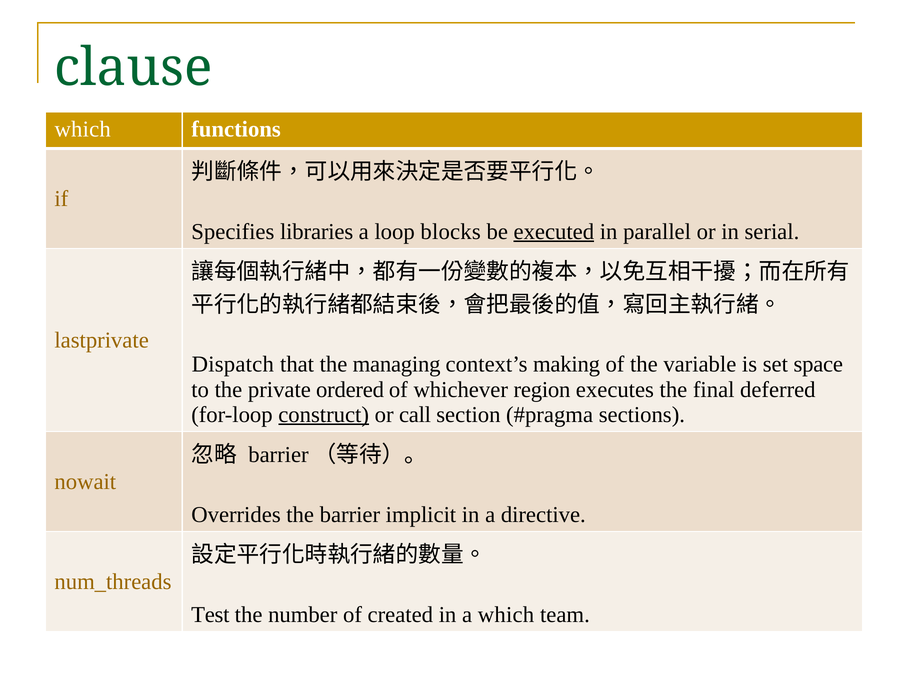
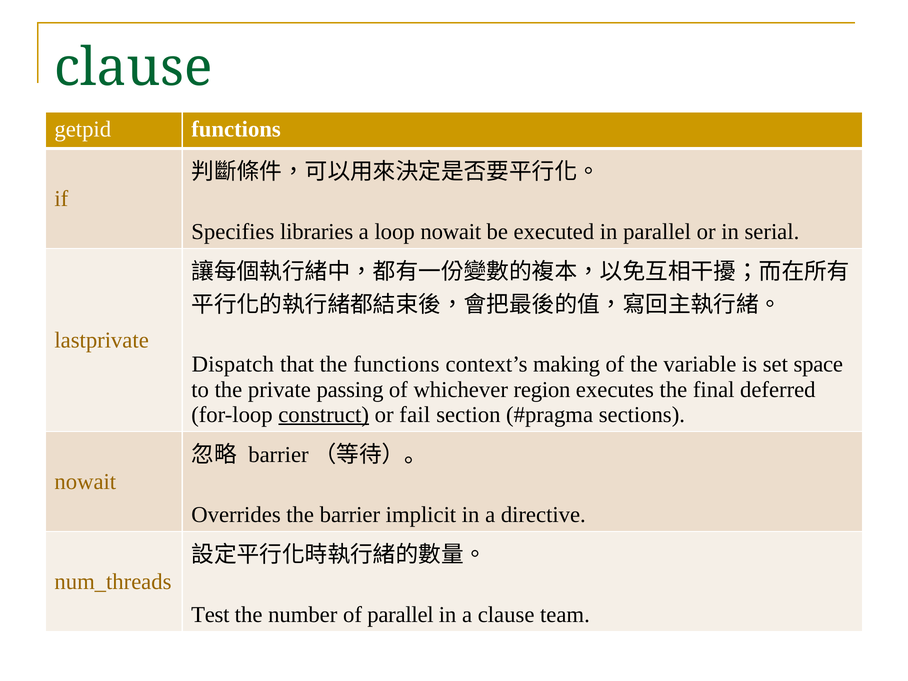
which at (83, 129): which -> getpid
loop blocks: blocks -> nowait
executed underline: present -> none
the managing: managing -> functions
ordered: ordered -> passing
call: call -> fail
of created: created -> parallel
a which: which -> clause
